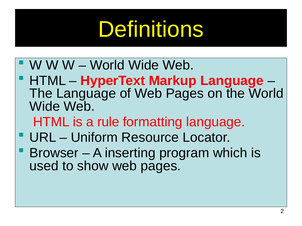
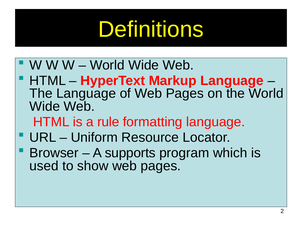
inserting: inserting -> supports
